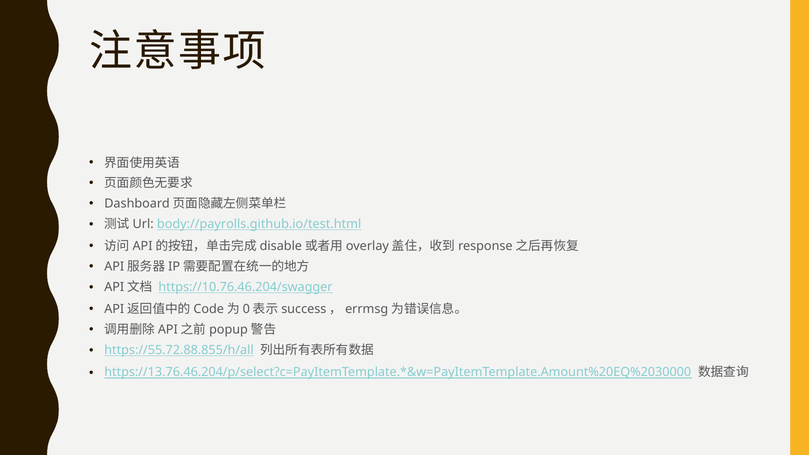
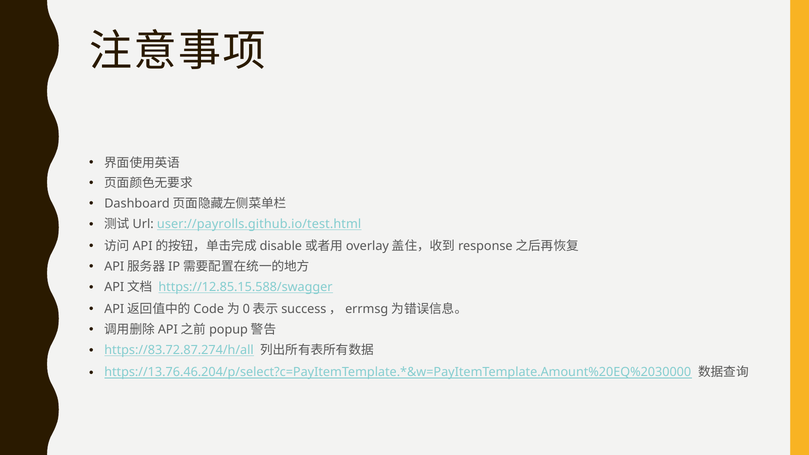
body://payrolls.github.io/test.html: body://payrolls.github.io/test.html -> user://payrolls.github.io/test.html
https://10.76.46.204/swagger: https://10.76.46.204/swagger -> https://12.85.15.588/swagger
https://55.72.88.855/h/all: https://55.72.88.855/h/all -> https://83.72.87.274/h/all
